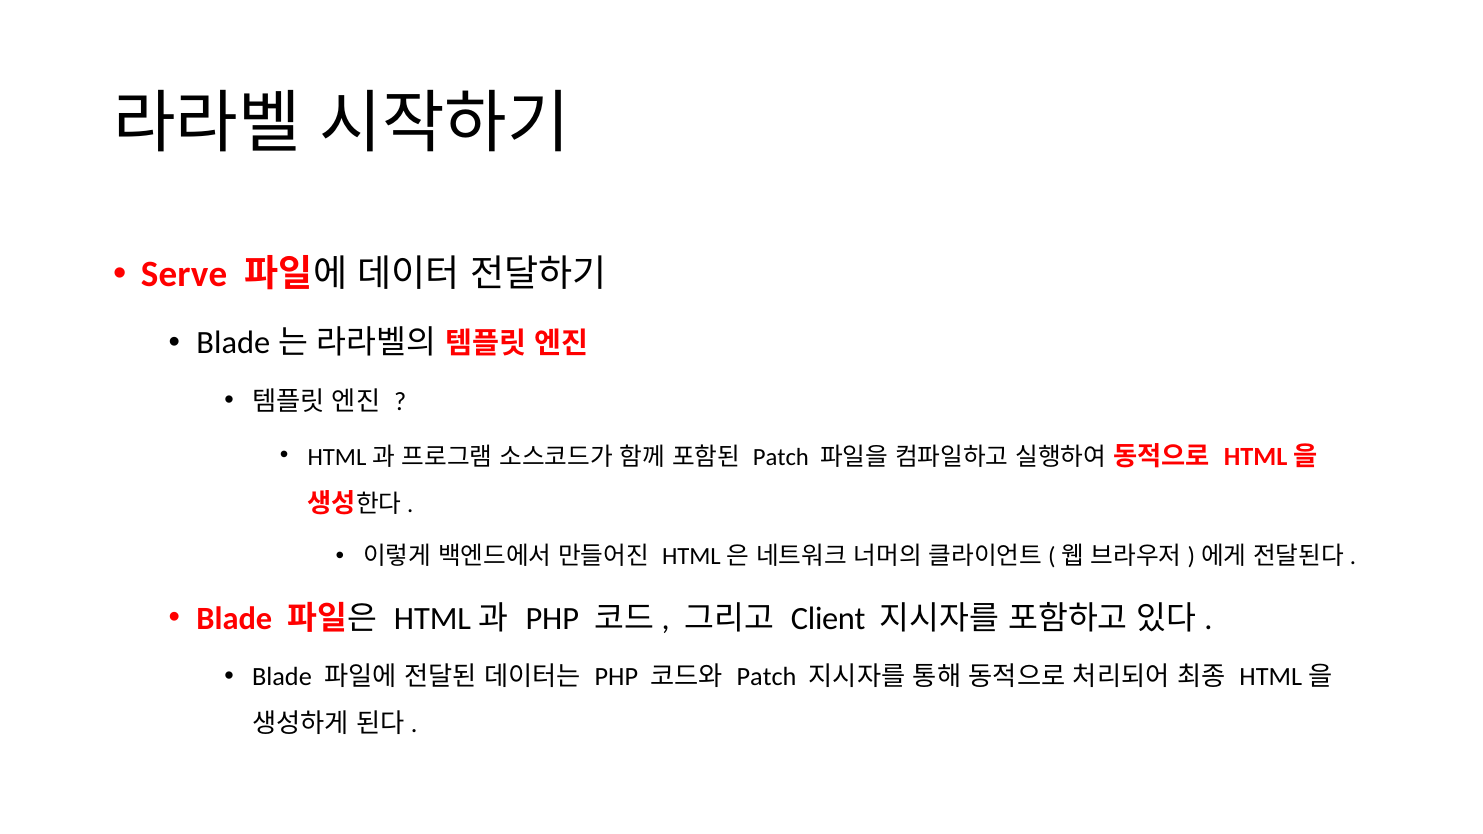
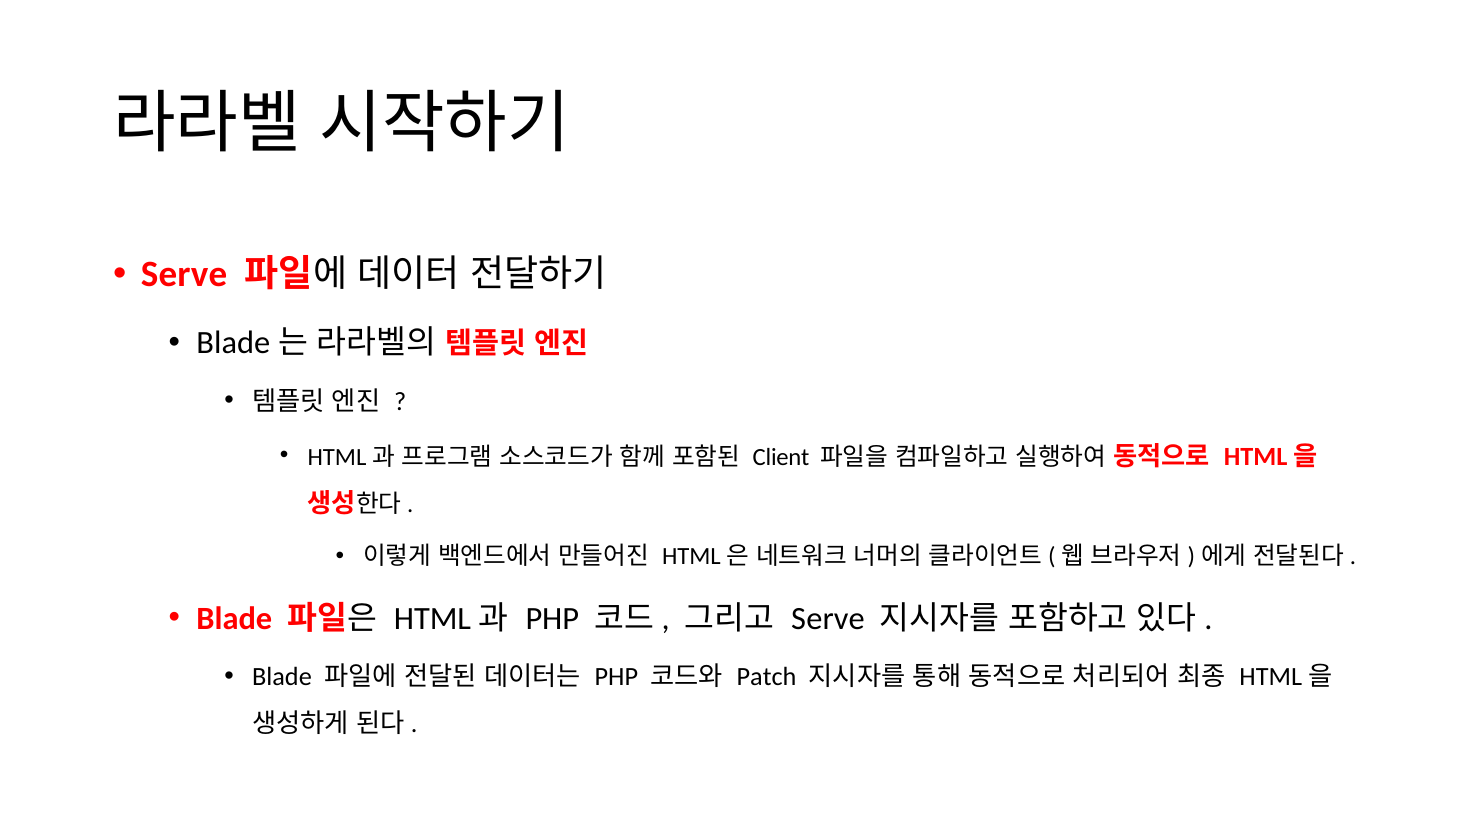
Patch at (781, 457): Patch -> Client
Client at (828, 619): Client -> Serve
